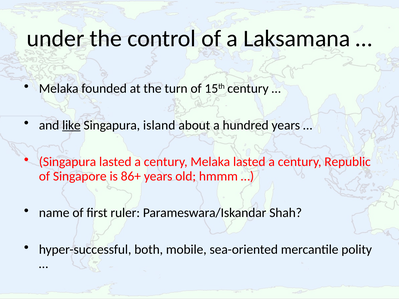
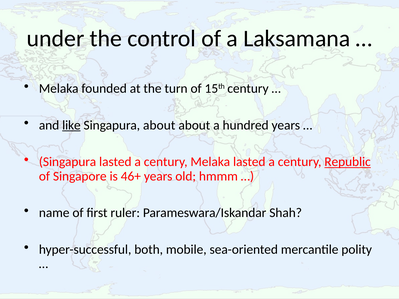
Singapura island: island -> about
Republic underline: none -> present
86+: 86+ -> 46+
